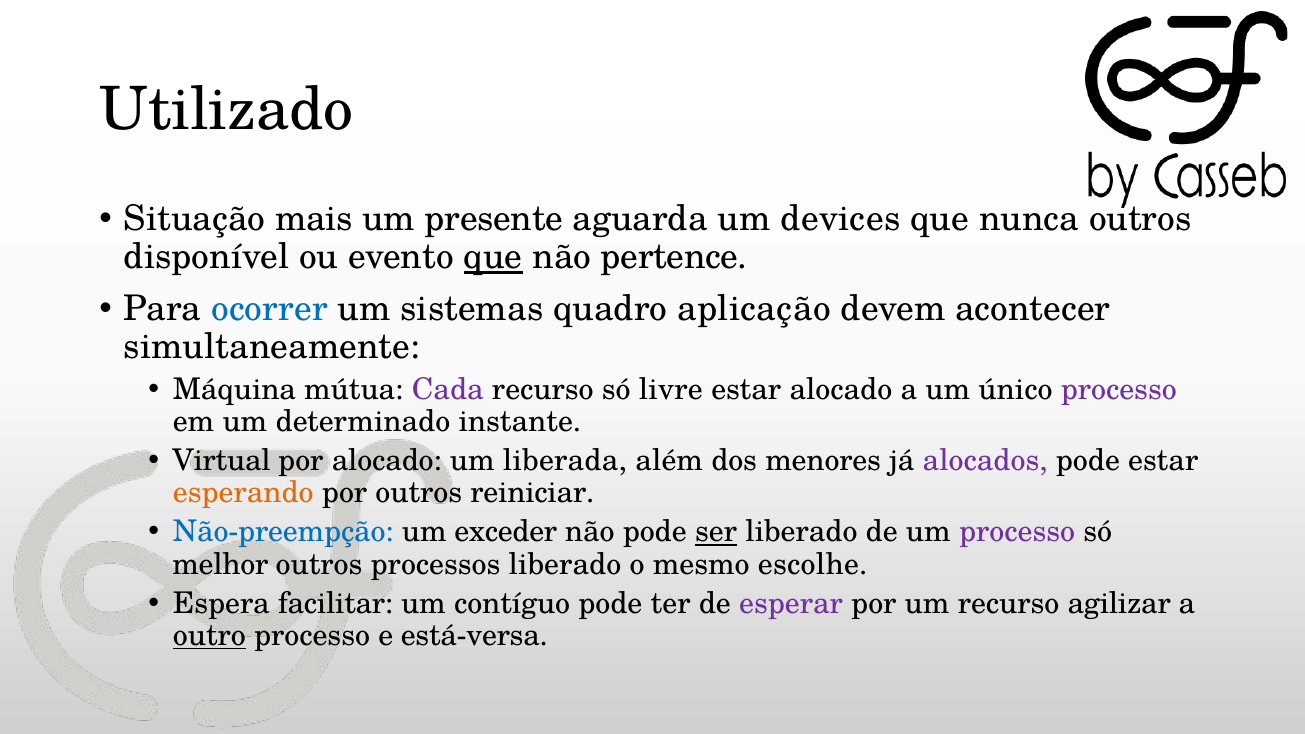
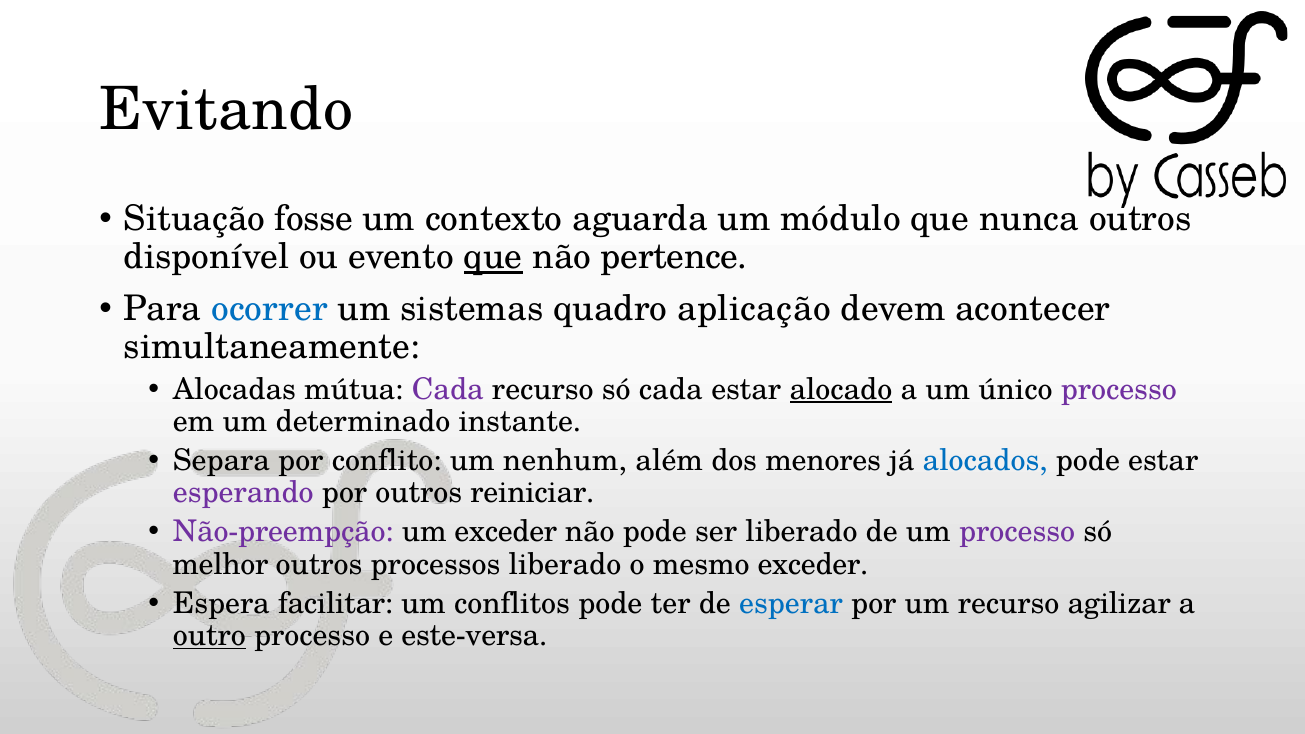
Utilizado: Utilizado -> Evitando
mais: mais -> fosse
presente: presente -> contexto
devices: devices -> módulo
Máquina: Máquina -> Alocadas
só livre: livre -> cada
alocado at (841, 389) underline: none -> present
Virtual: Virtual -> Separa
por alocado: alocado -> conflito
liberada: liberada -> nenhum
alocados colour: purple -> blue
esperando colour: orange -> purple
Não-preempção colour: blue -> purple
ser underline: present -> none
mesmo escolhe: escolhe -> exceder
contíguo: contíguo -> conflitos
esperar colour: purple -> blue
está-versa: está-versa -> este-versa
